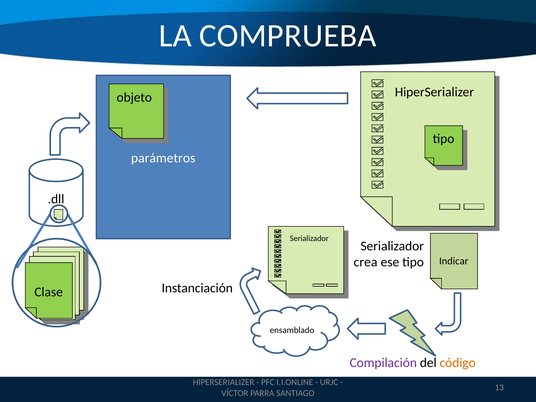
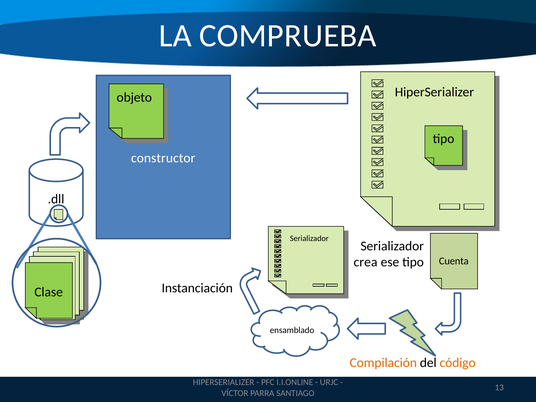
parámetros: parámetros -> constructor
Indicar: Indicar -> Cuenta
Compilación colour: purple -> orange
